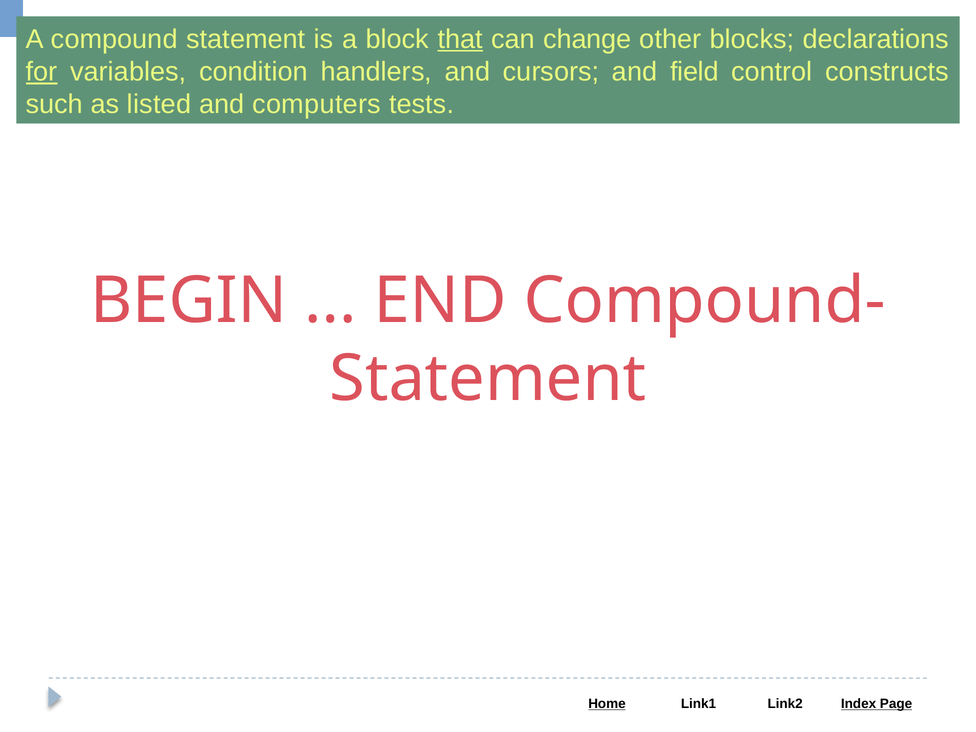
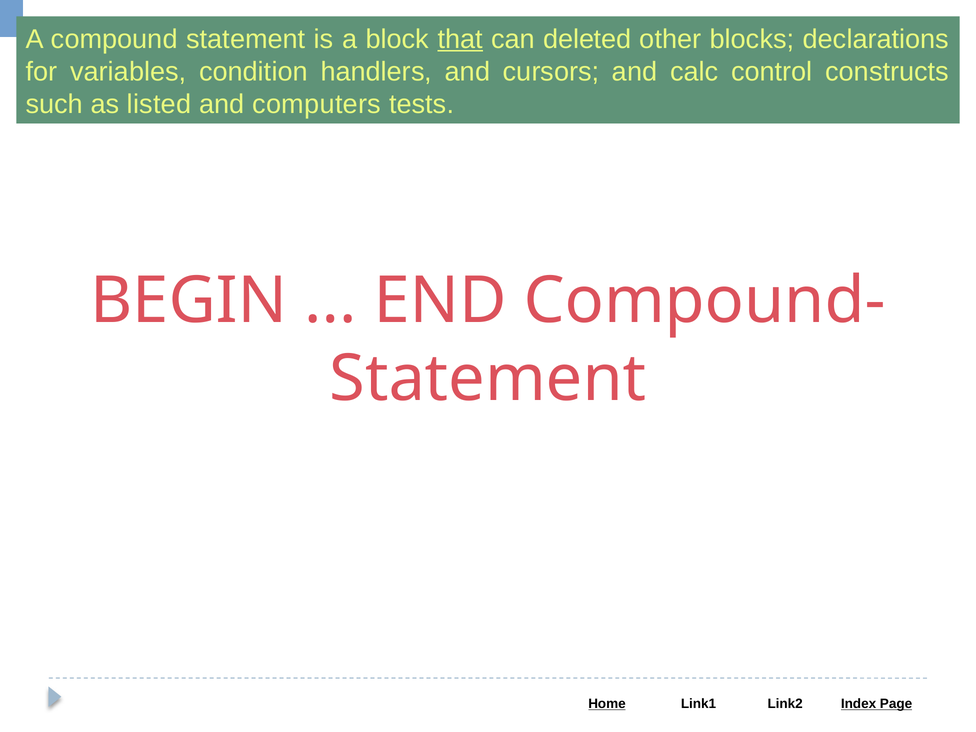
change: change -> deleted
for underline: present -> none
field: field -> calc
